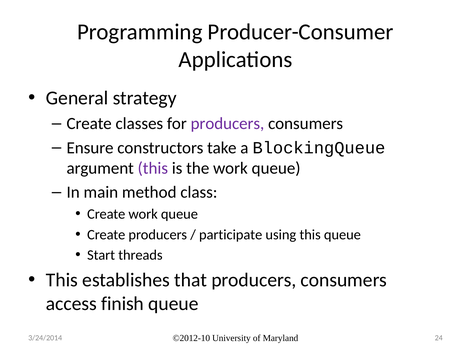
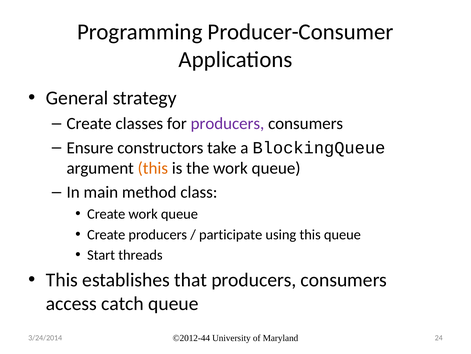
this at (153, 168) colour: purple -> orange
finish: finish -> catch
©2012-10: ©2012-10 -> ©2012-44
